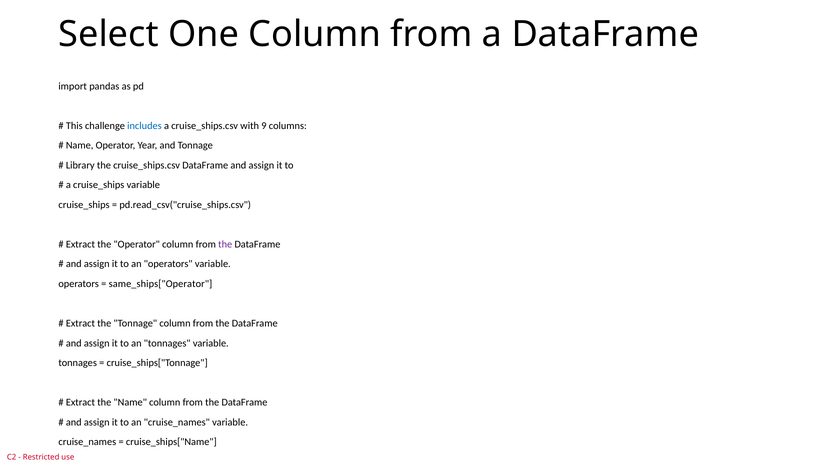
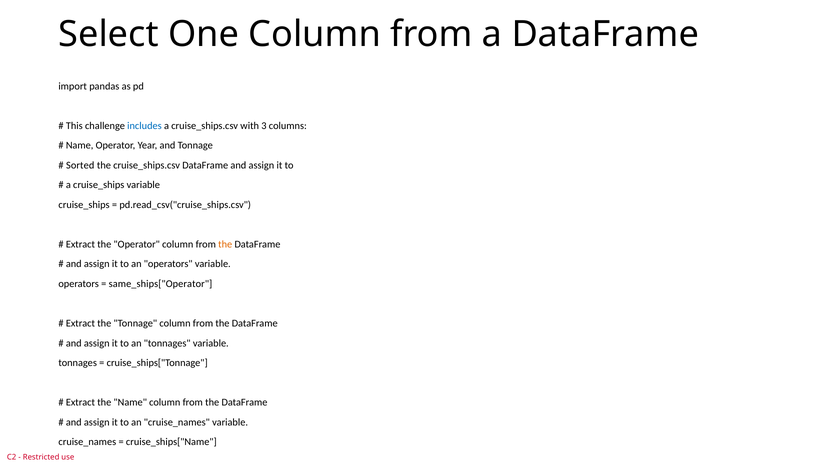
9: 9 -> 3
Library: Library -> Sorted
the at (225, 244) colour: purple -> orange
